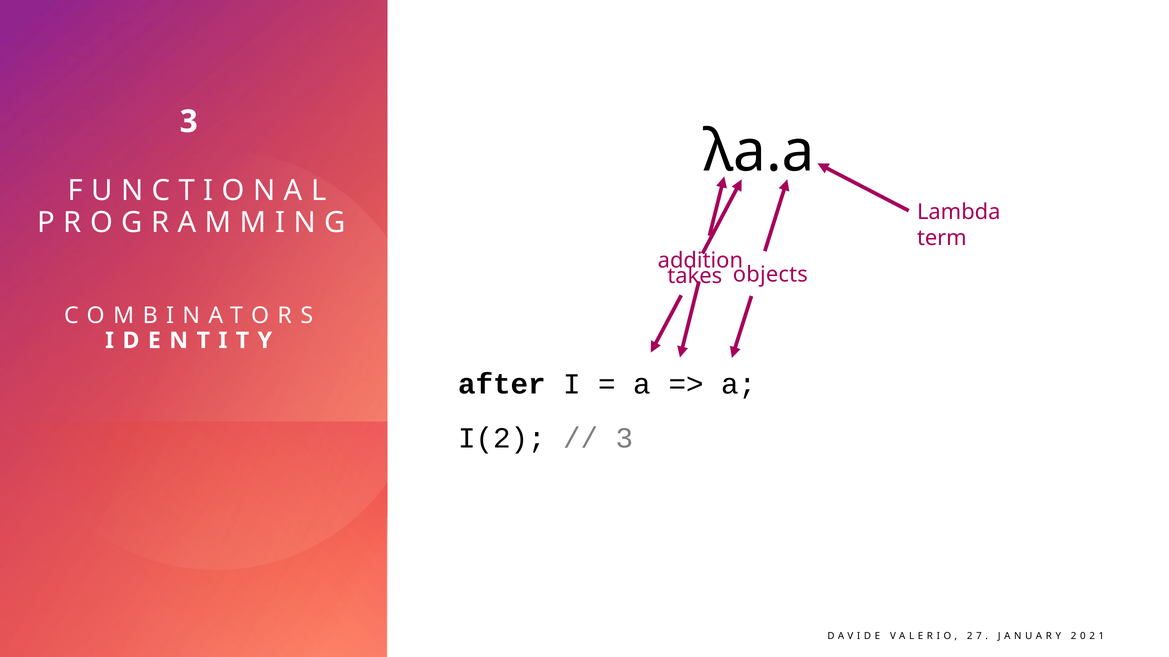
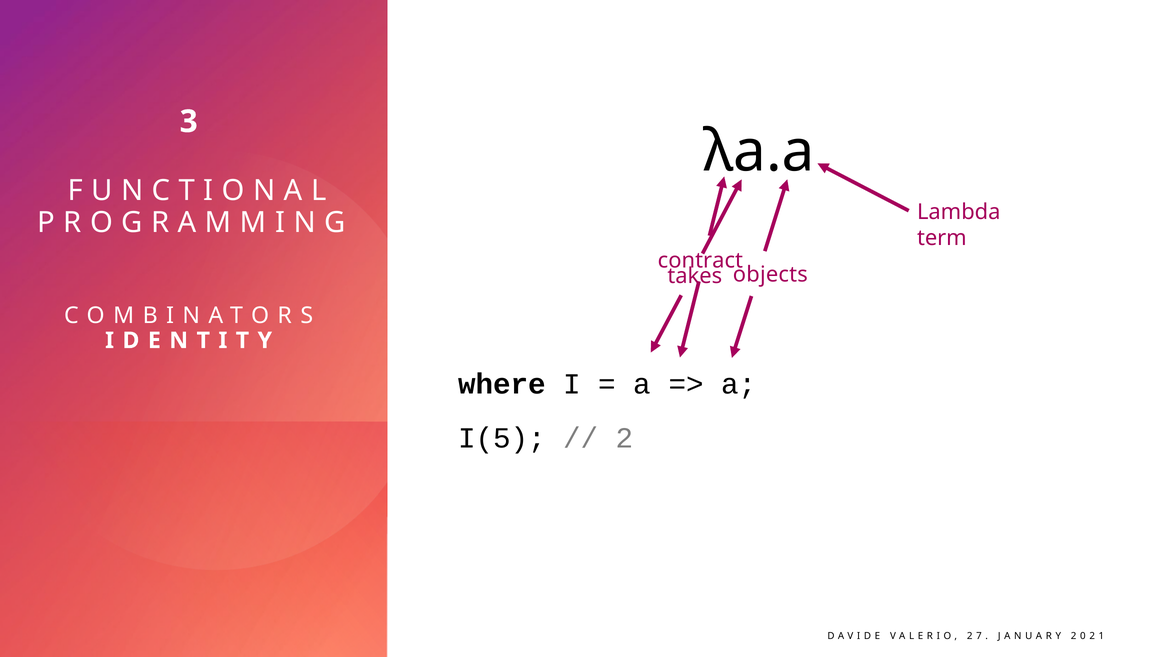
addition: addition -> contract
after: after -> where
I(2: I(2 -> I(5
3 at (625, 439): 3 -> 2
